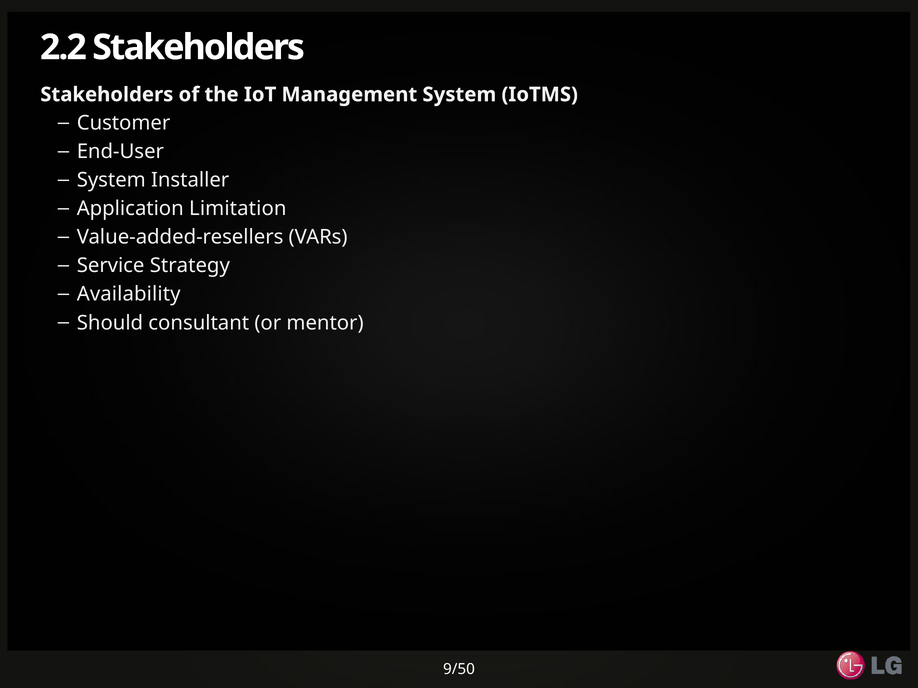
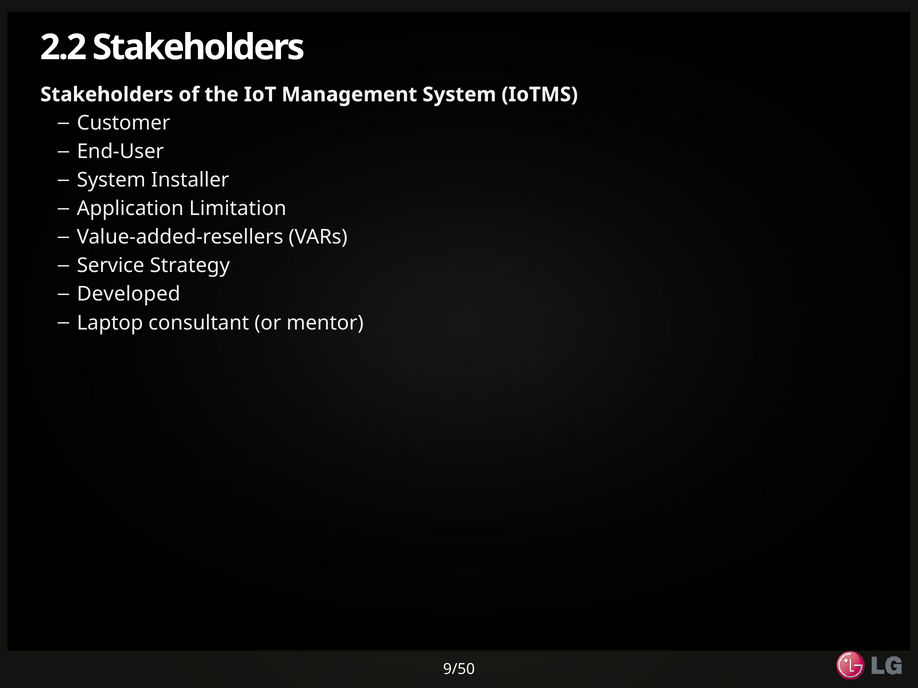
Availability: Availability -> Developed
Should: Should -> Laptop
